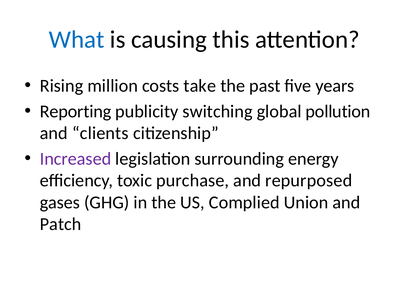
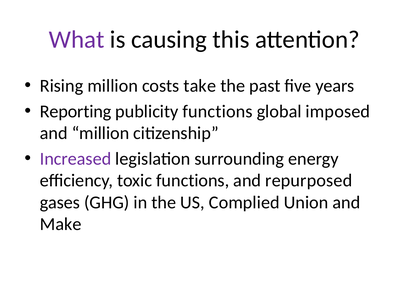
What colour: blue -> purple
publicity switching: switching -> functions
pollution: pollution -> imposed
and clients: clients -> million
toxic purchase: purchase -> functions
Patch: Patch -> Make
